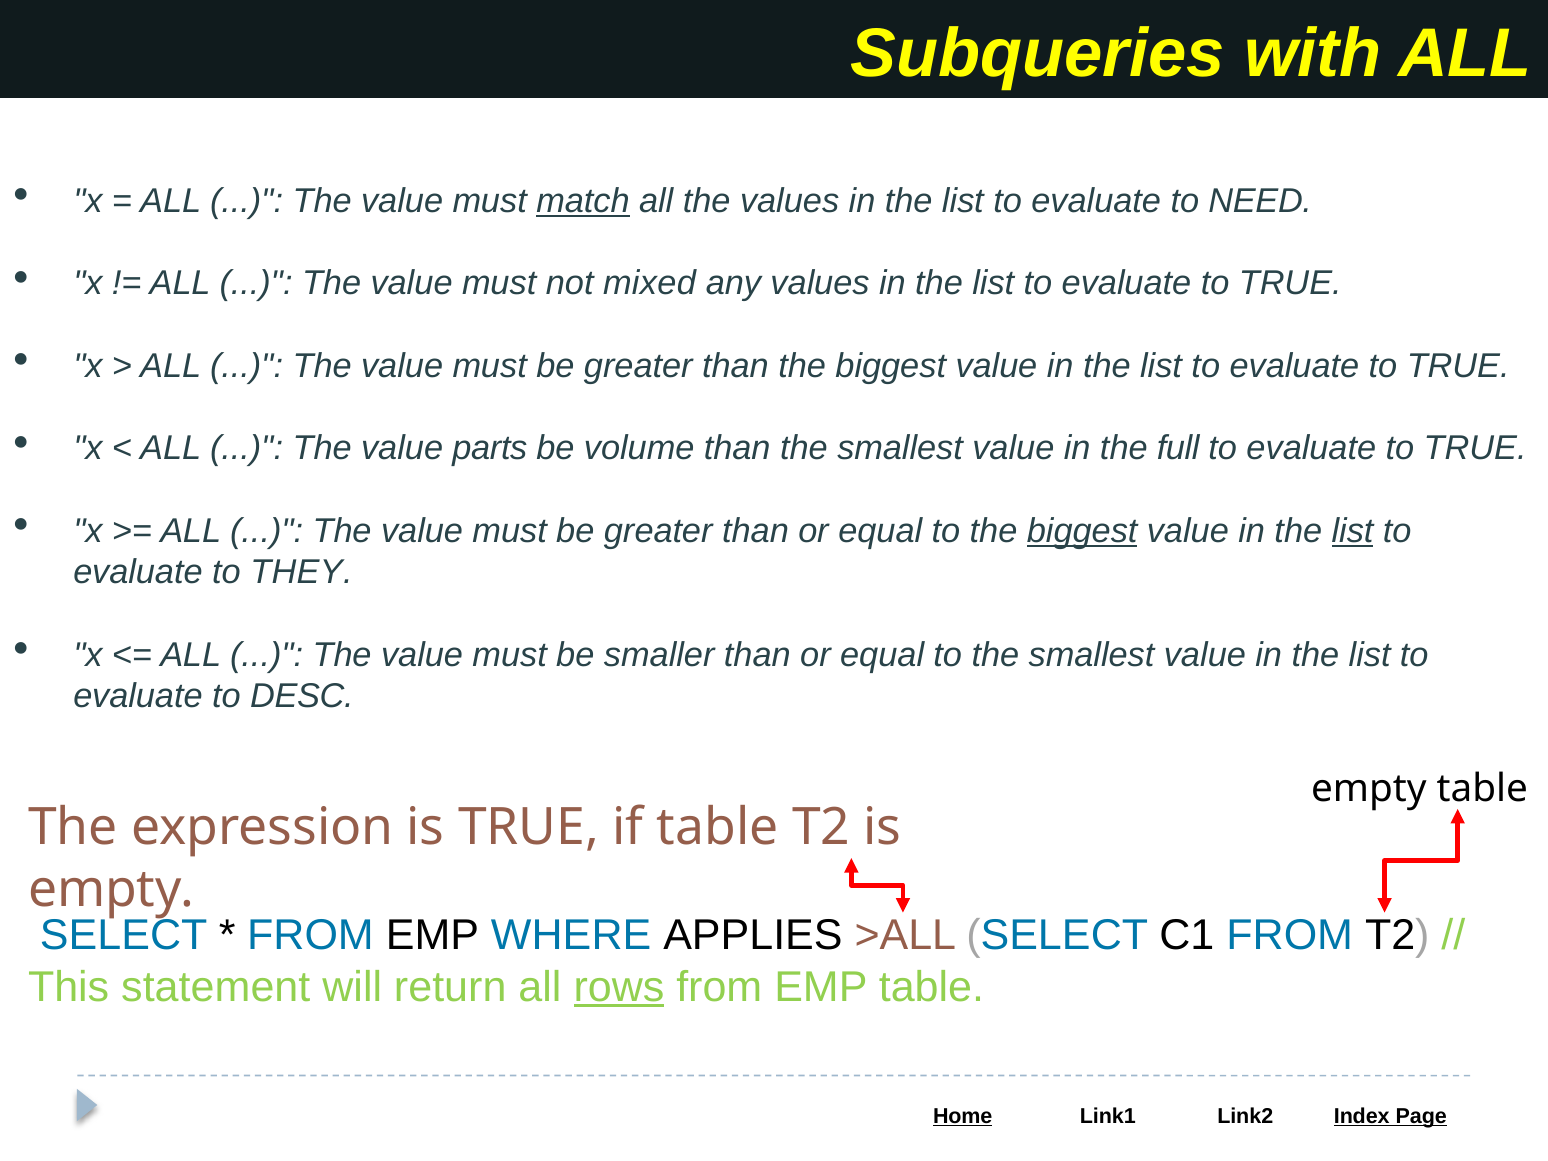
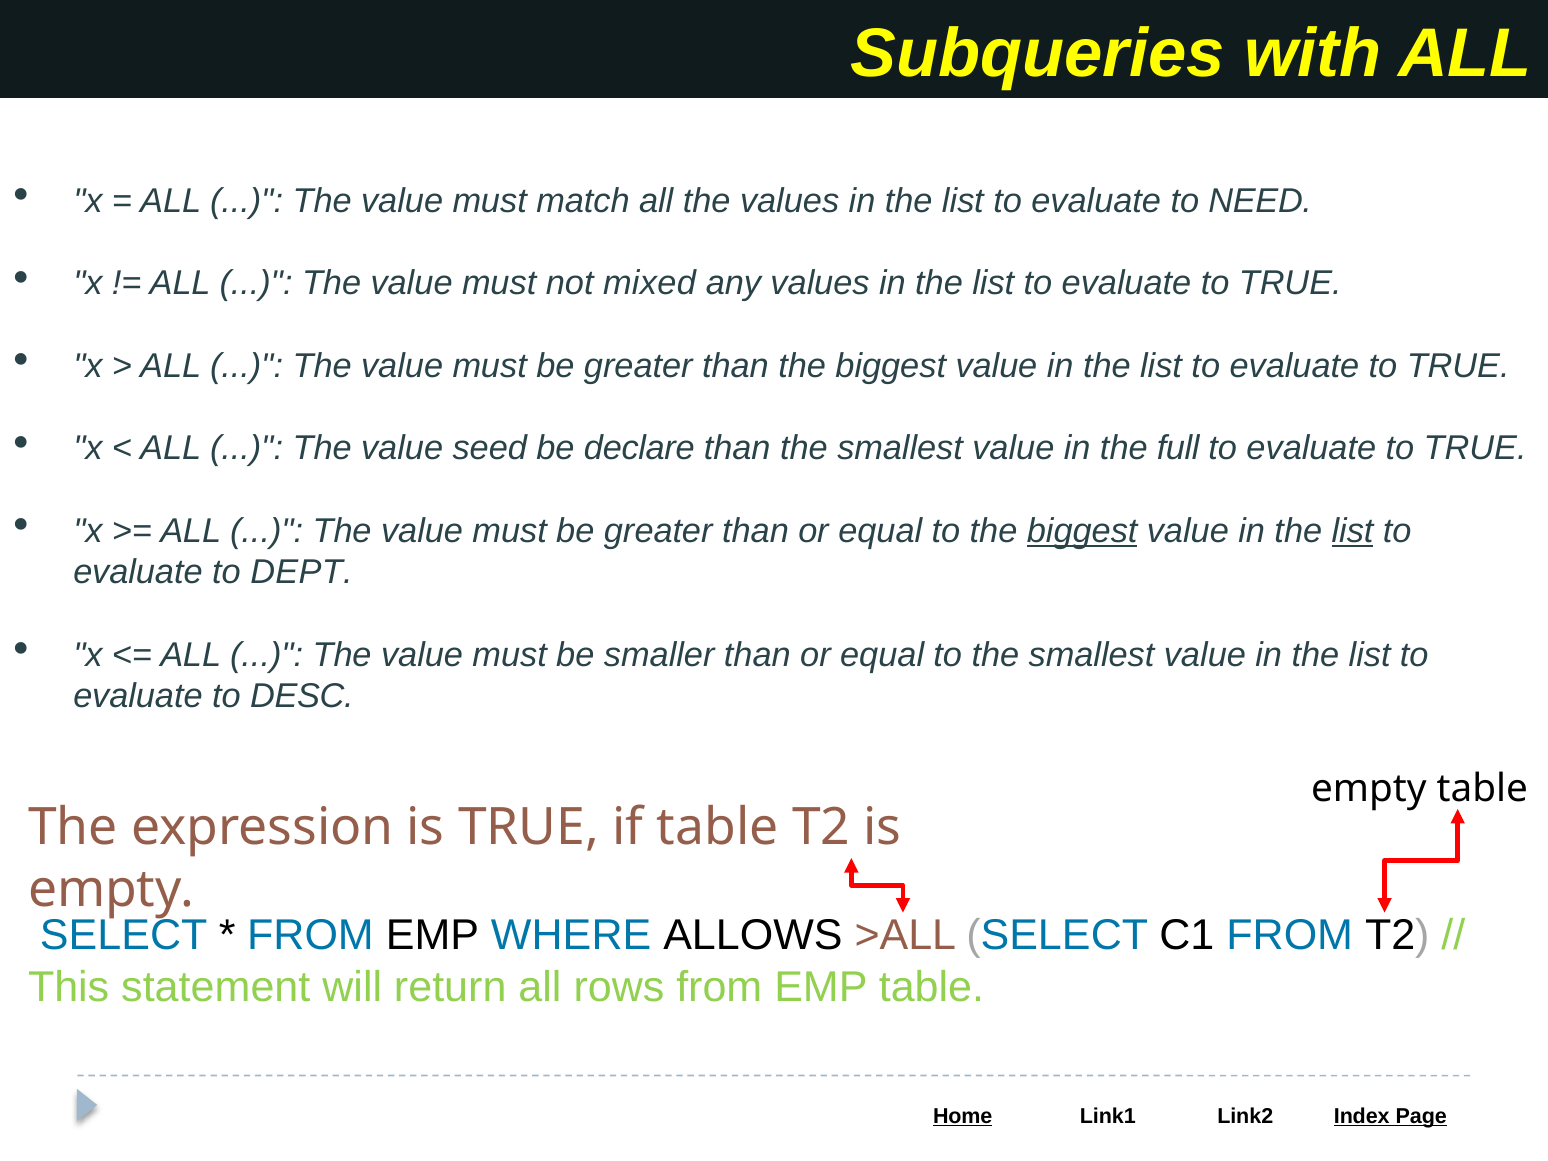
match underline: present -> none
parts: parts -> seed
volume: volume -> declare
THEY: THEY -> DEPT
APPLIES: APPLIES -> ALLOWS
rows underline: present -> none
